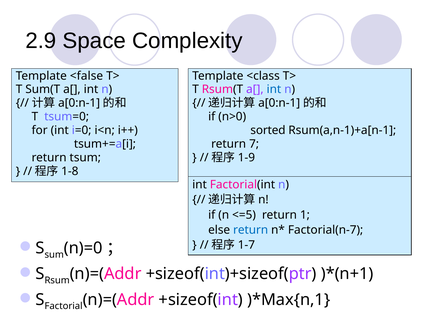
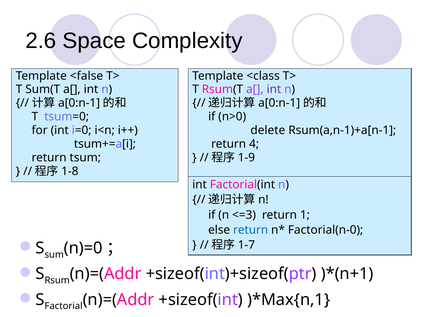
2.9: 2.9 -> 2.6
int at (274, 90) colour: blue -> purple
sorted: sorted -> delete
7: 7 -> 4
<=5: <=5 -> <=3
Factorial(n-7: Factorial(n-7 -> Factorial(n-0
